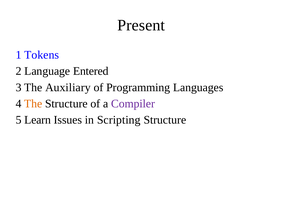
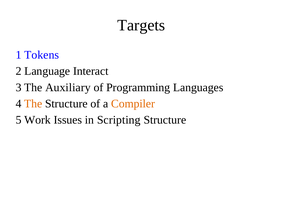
Present: Present -> Targets
Entered: Entered -> Interact
Compiler colour: purple -> orange
Learn: Learn -> Work
